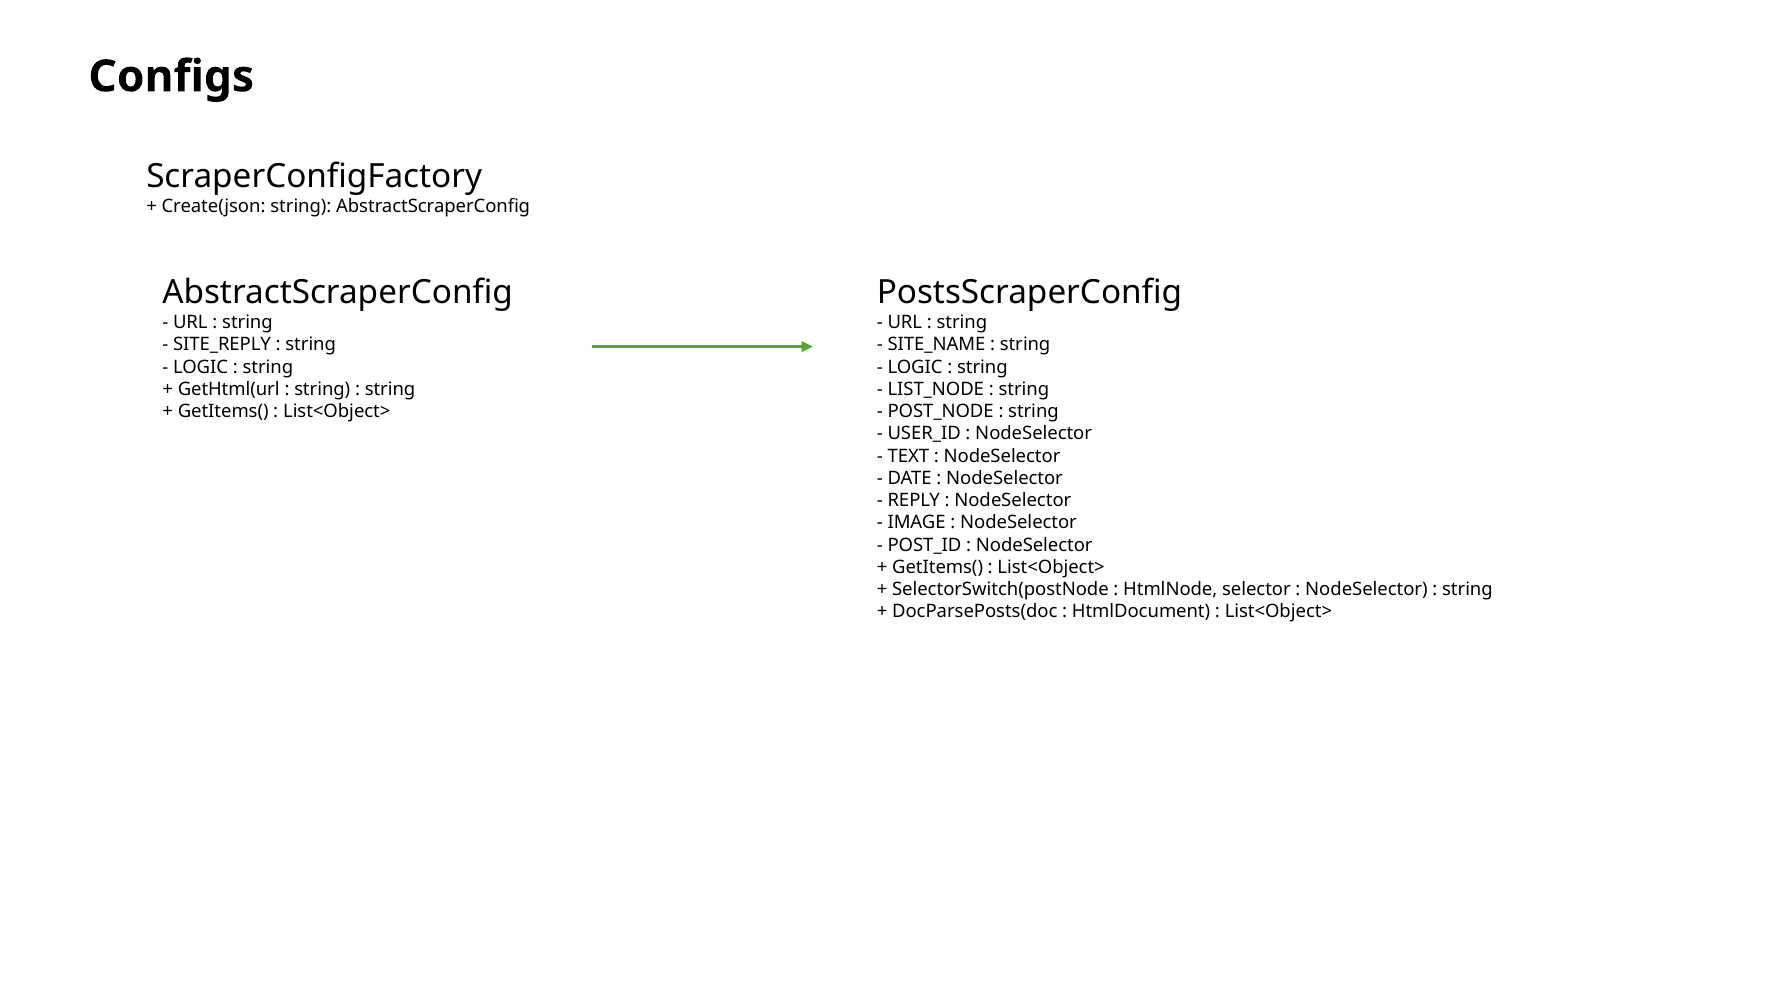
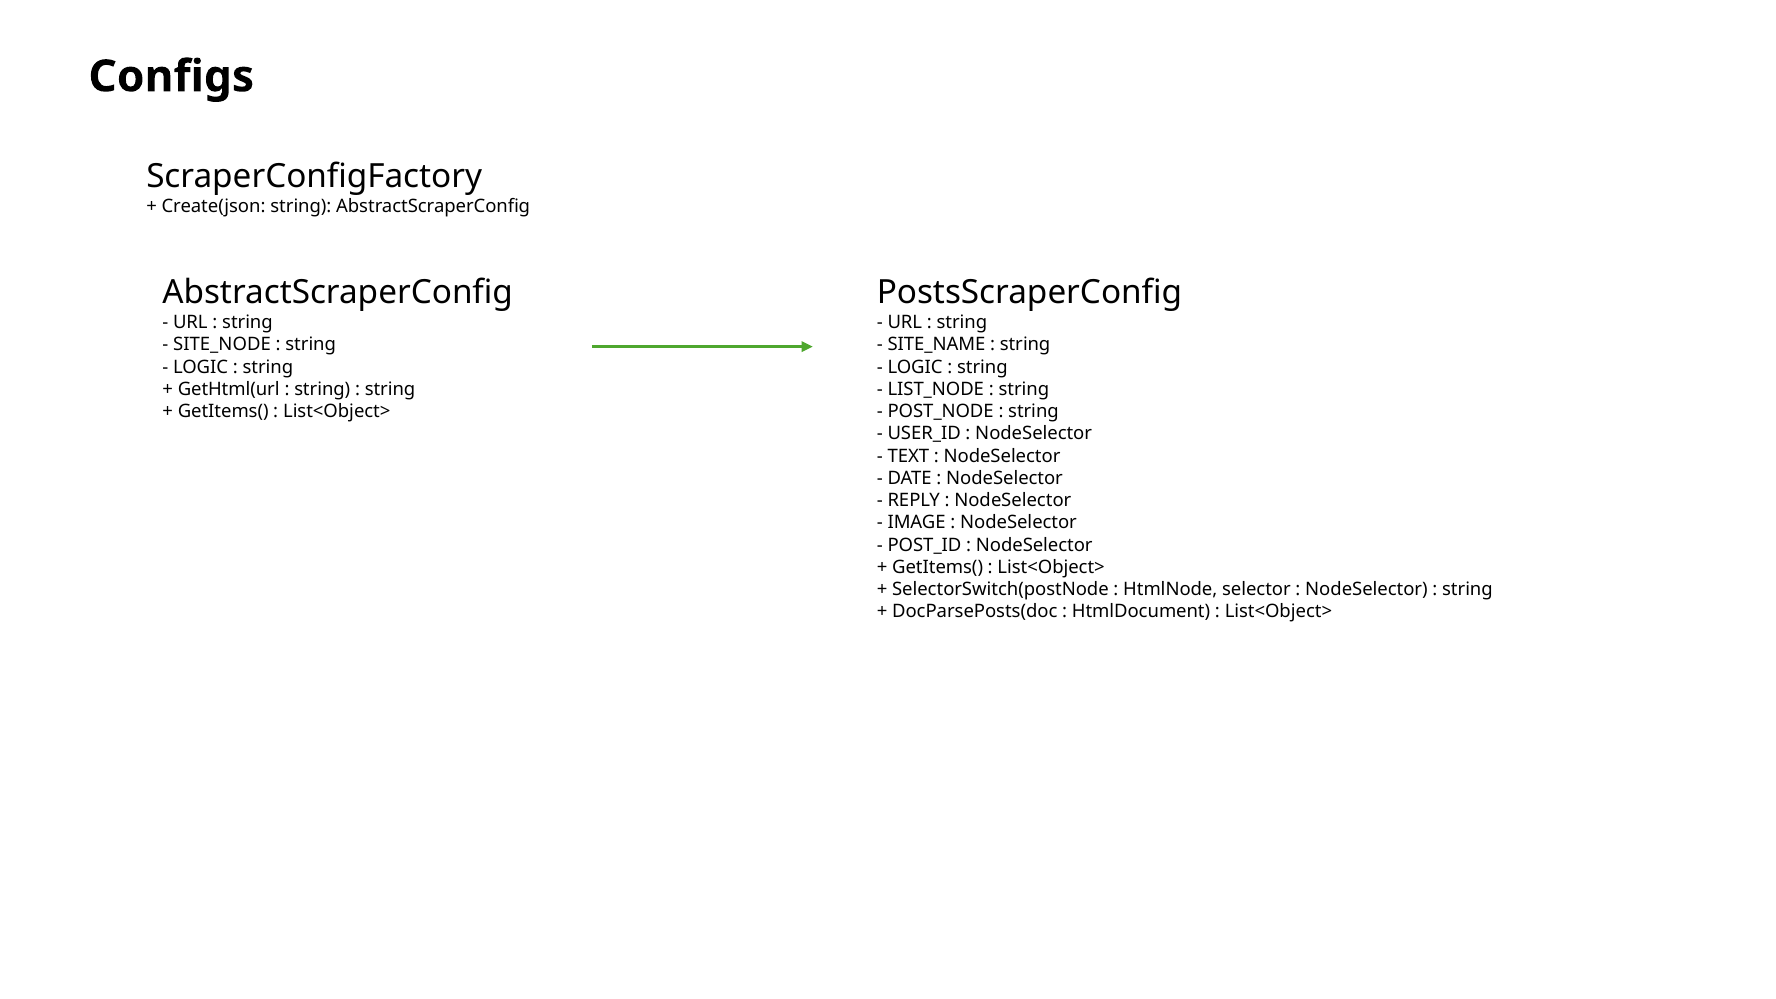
SITE_REPLY: SITE_REPLY -> SITE_NODE
